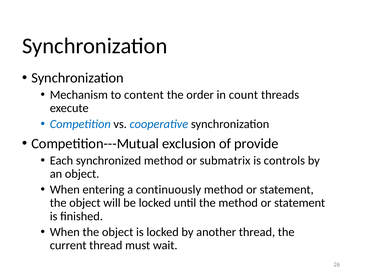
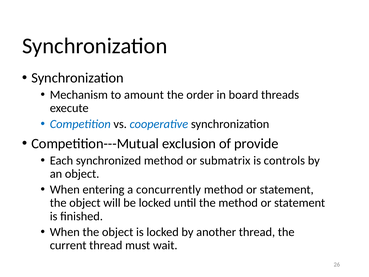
content: content -> amount
count: count -> board
continuously: continuously -> concurrently
